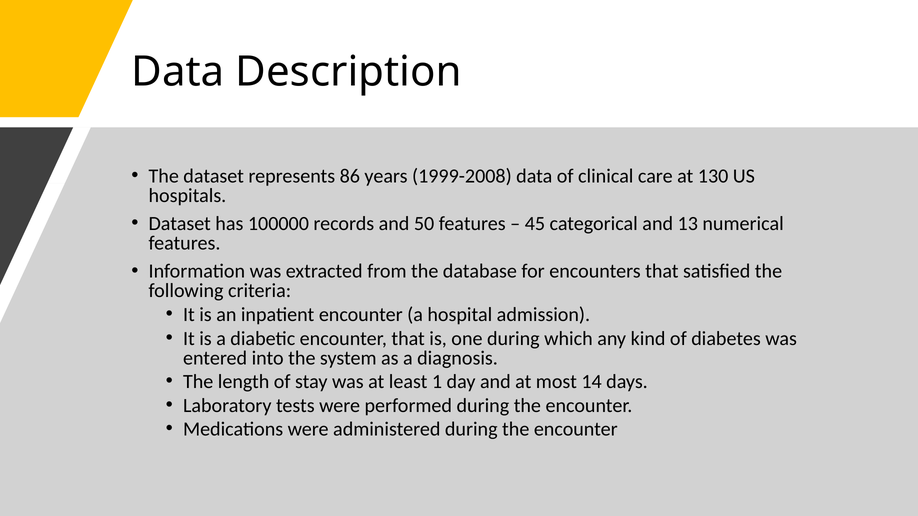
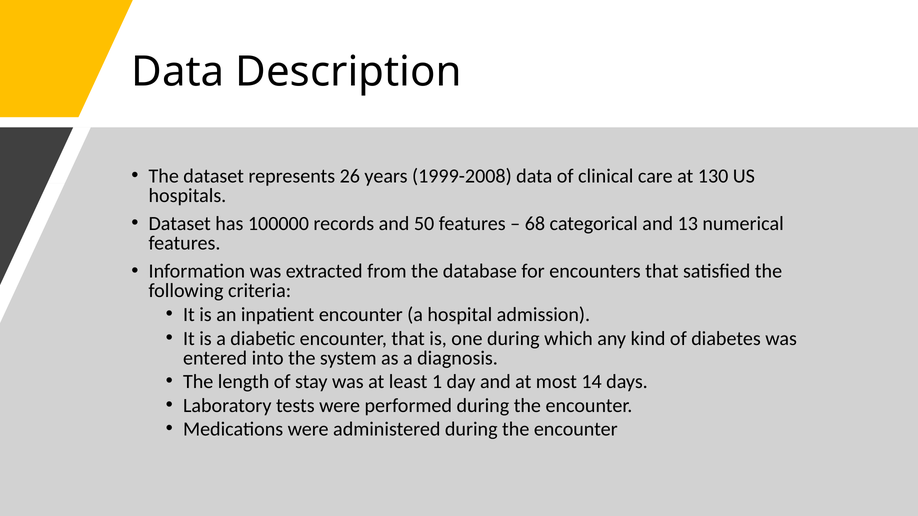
86: 86 -> 26
45: 45 -> 68
